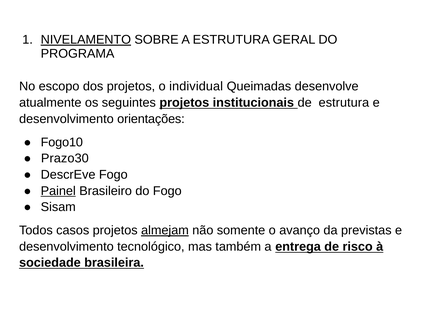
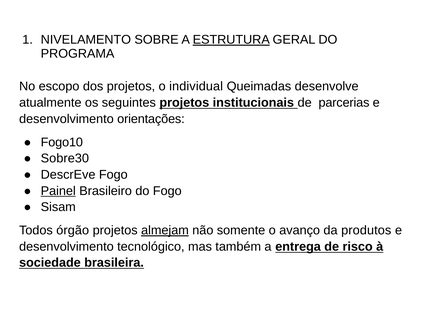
NIVELAMENTO underline: present -> none
ESTRUTURA at (231, 40) underline: none -> present
de estrutura: estrutura -> parcerias
Prazo30: Prazo30 -> Sobre30
casos: casos -> órgão
previstas: previstas -> produtos
